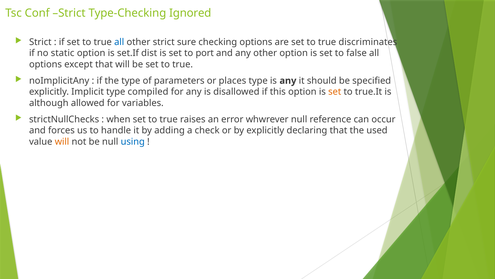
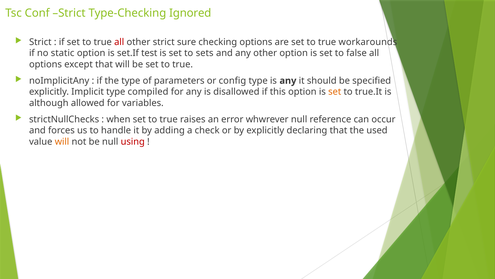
all at (119, 42) colour: blue -> red
discriminates: discriminates -> workarounds
dist: dist -> test
port: port -> sets
places: places -> config
using colour: blue -> red
